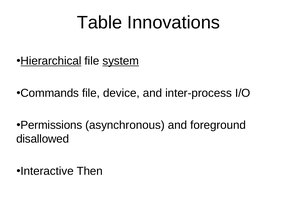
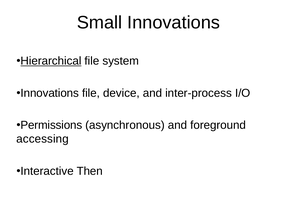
Table: Table -> Small
system underline: present -> none
Commands at (50, 93): Commands -> Innovations
disallowed: disallowed -> accessing
